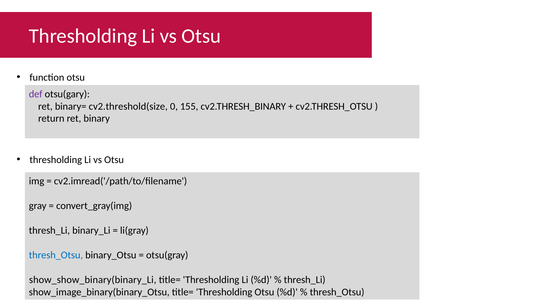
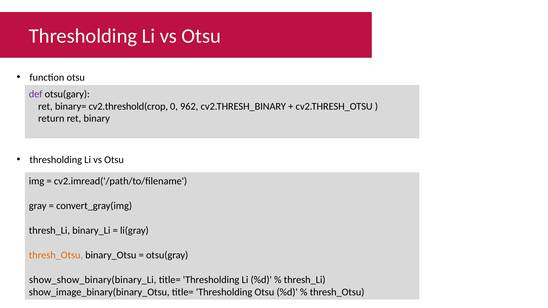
cv2.threshold(size: cv2.threshold(size -> cv2.threshold(crop
155: 155 -> 962
thresh_Otsu at (56, 255) colour: blue -> orange
